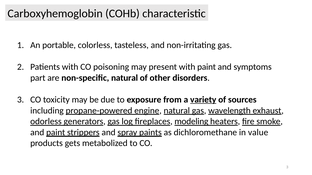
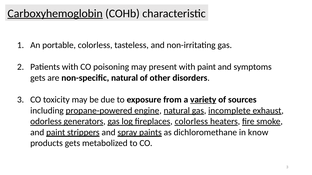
Carboxyhemoglobin underline: none -> present
part at (38, 78): part -> gets
wavelength: wavelength -> incomplete
fireplaces modeling: modeling -> colorless
value: value -> know
